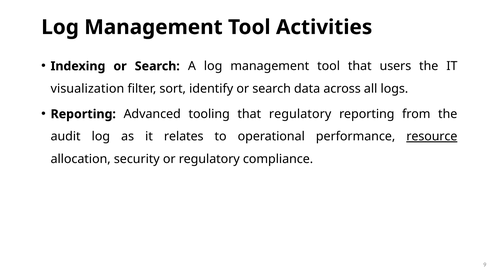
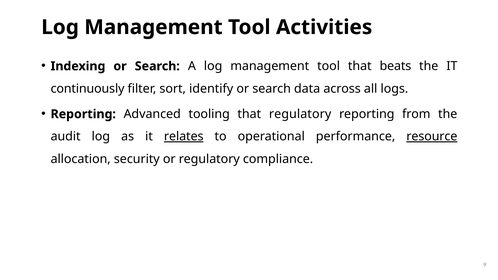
users: users -> beats
visualization: visualization -> continuously
relates underline: none -> present
